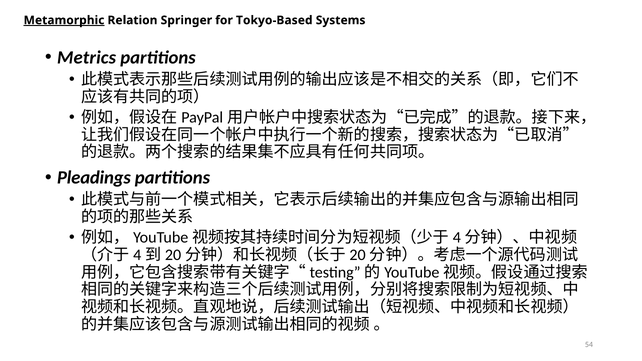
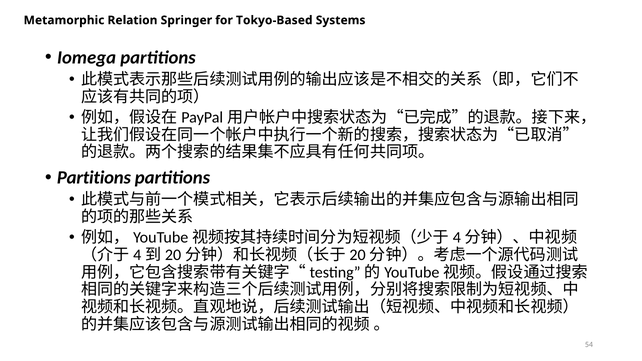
Metamorphic underline: present -> none
Metrics: Metrics -> Iomega
Pleadings at (94, 178): Pleadings -> Partitions
